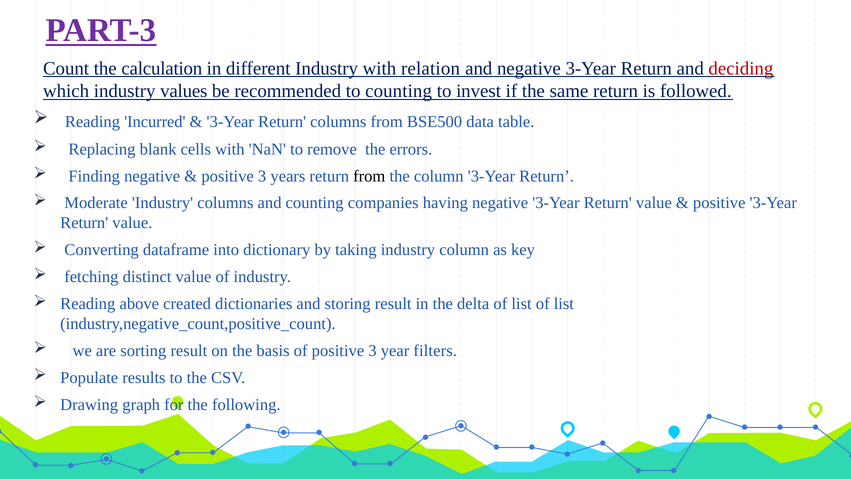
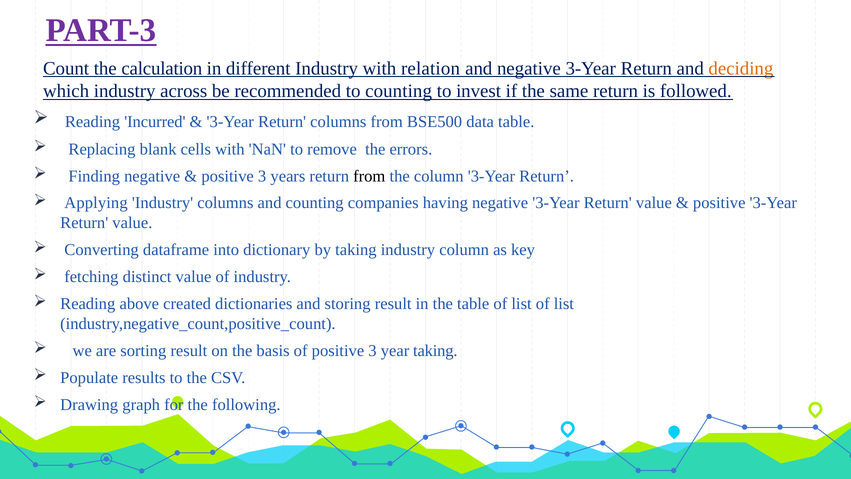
deciding colour: red -> orange
values: values -> across
Moderate: Moderate -> Applying
the delta: delta -> table
year filters: filters -> taking
